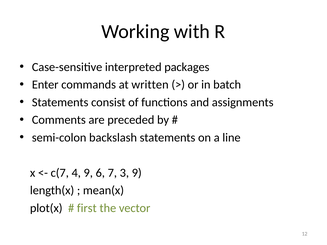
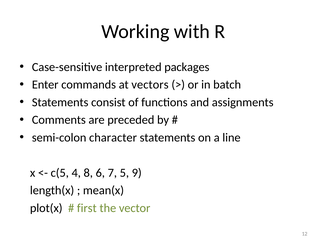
written: written -> vectors
backslash: backslash -> character
c(7: c(7 -> c(5
4 9: 9 -> 8
3: 3 -> 5
